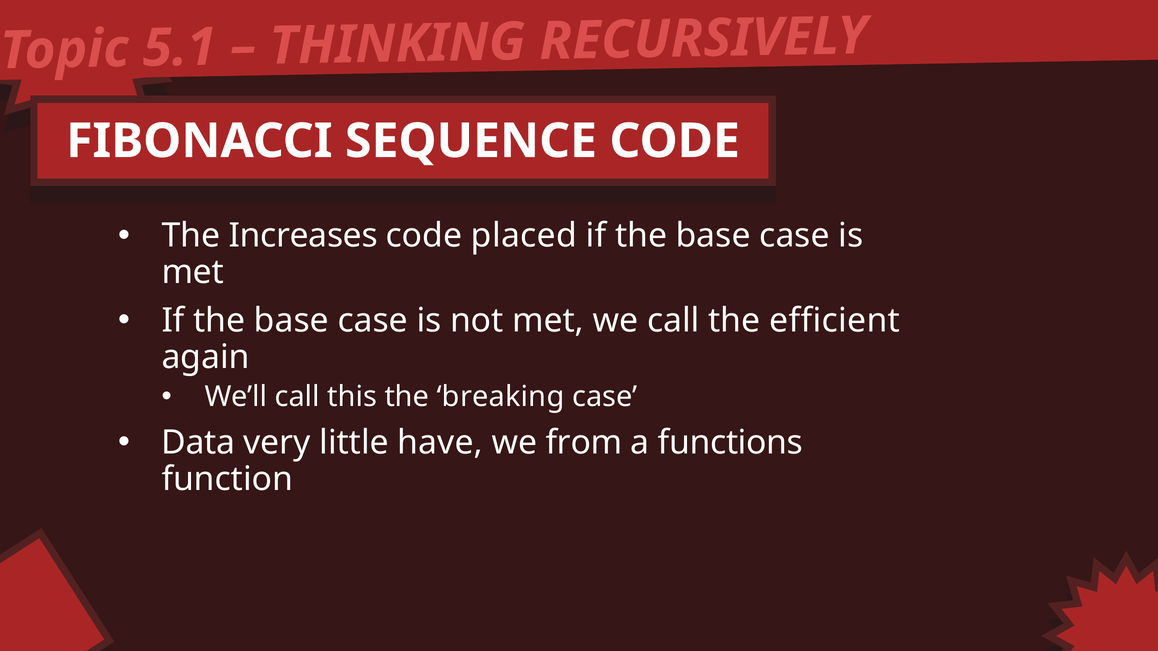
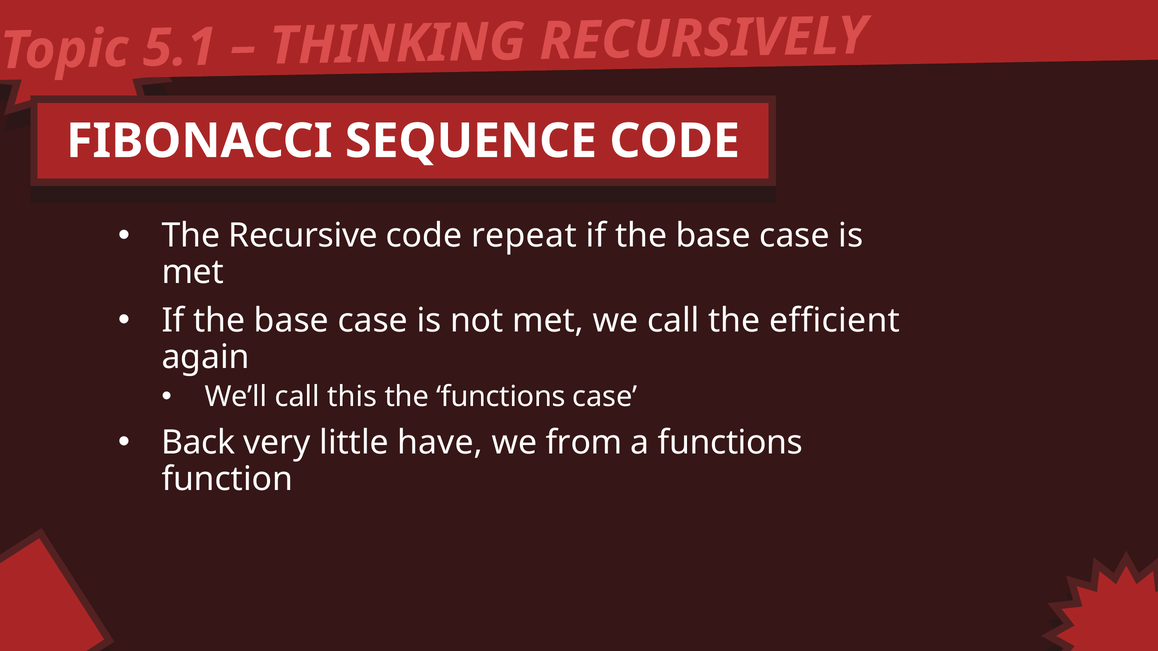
Increases: Increases -> Recursive
placed: placed -> repeat
the breaking: breaking -> functions
Data: Data -> Back
